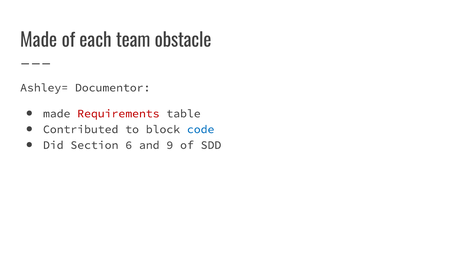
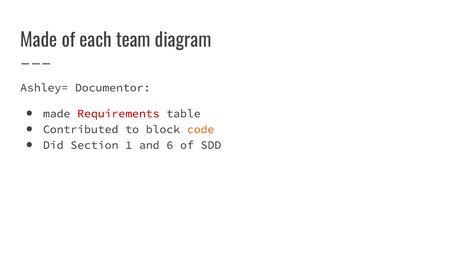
obstacle: obstacle -> diagram
code colour: blue -> orange
6: 6 -> 1
9: 9 -> 6
